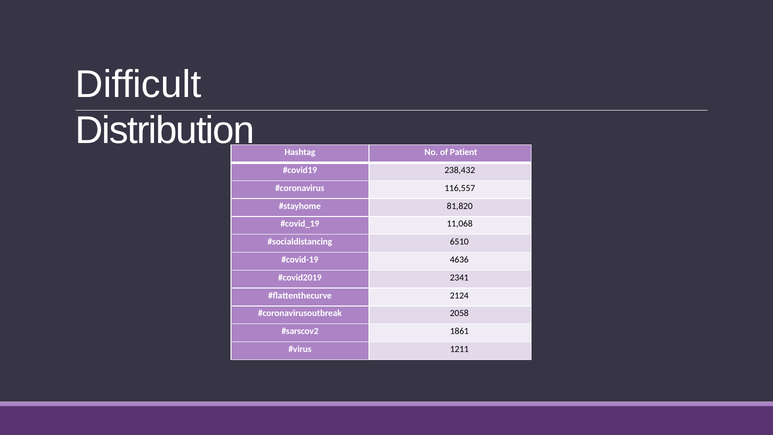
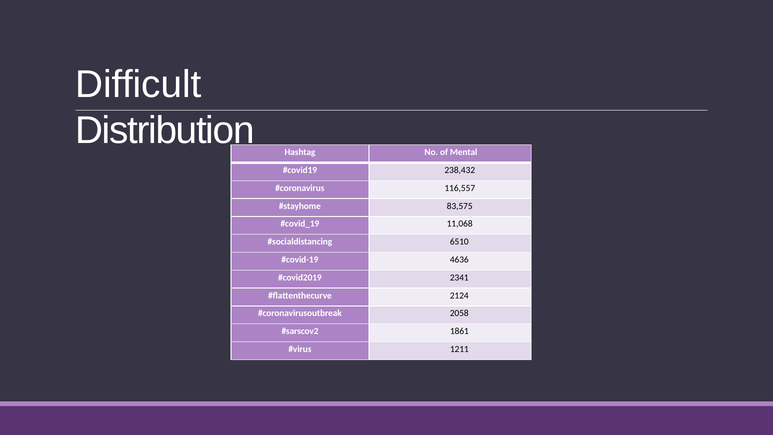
Patient: Patient -> Mental
81,820: 81,820 -> 83,575
